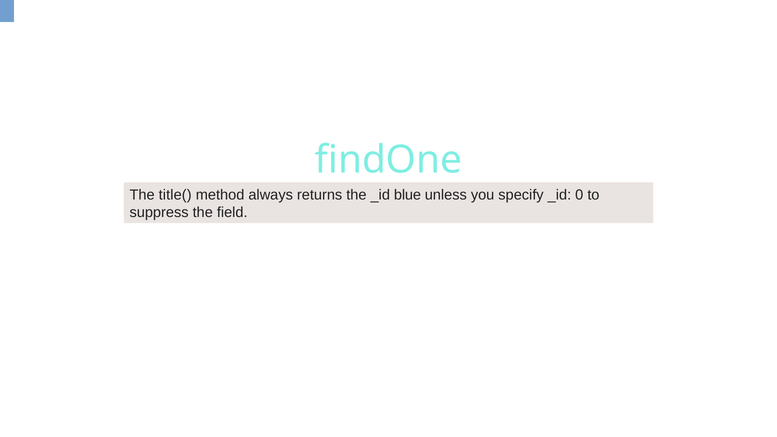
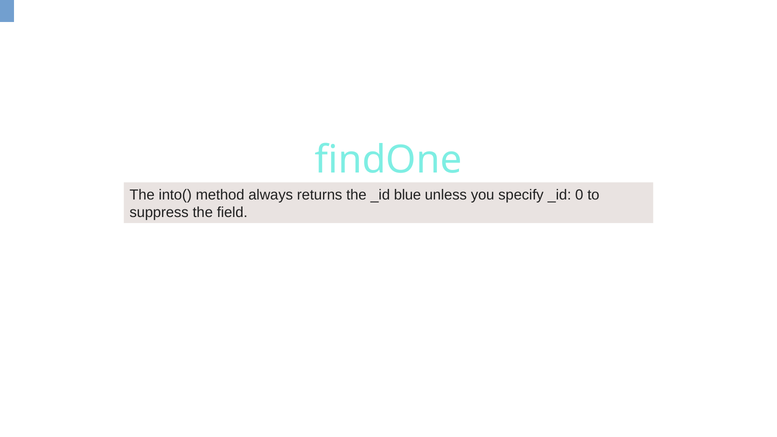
title(: title( -> into(
